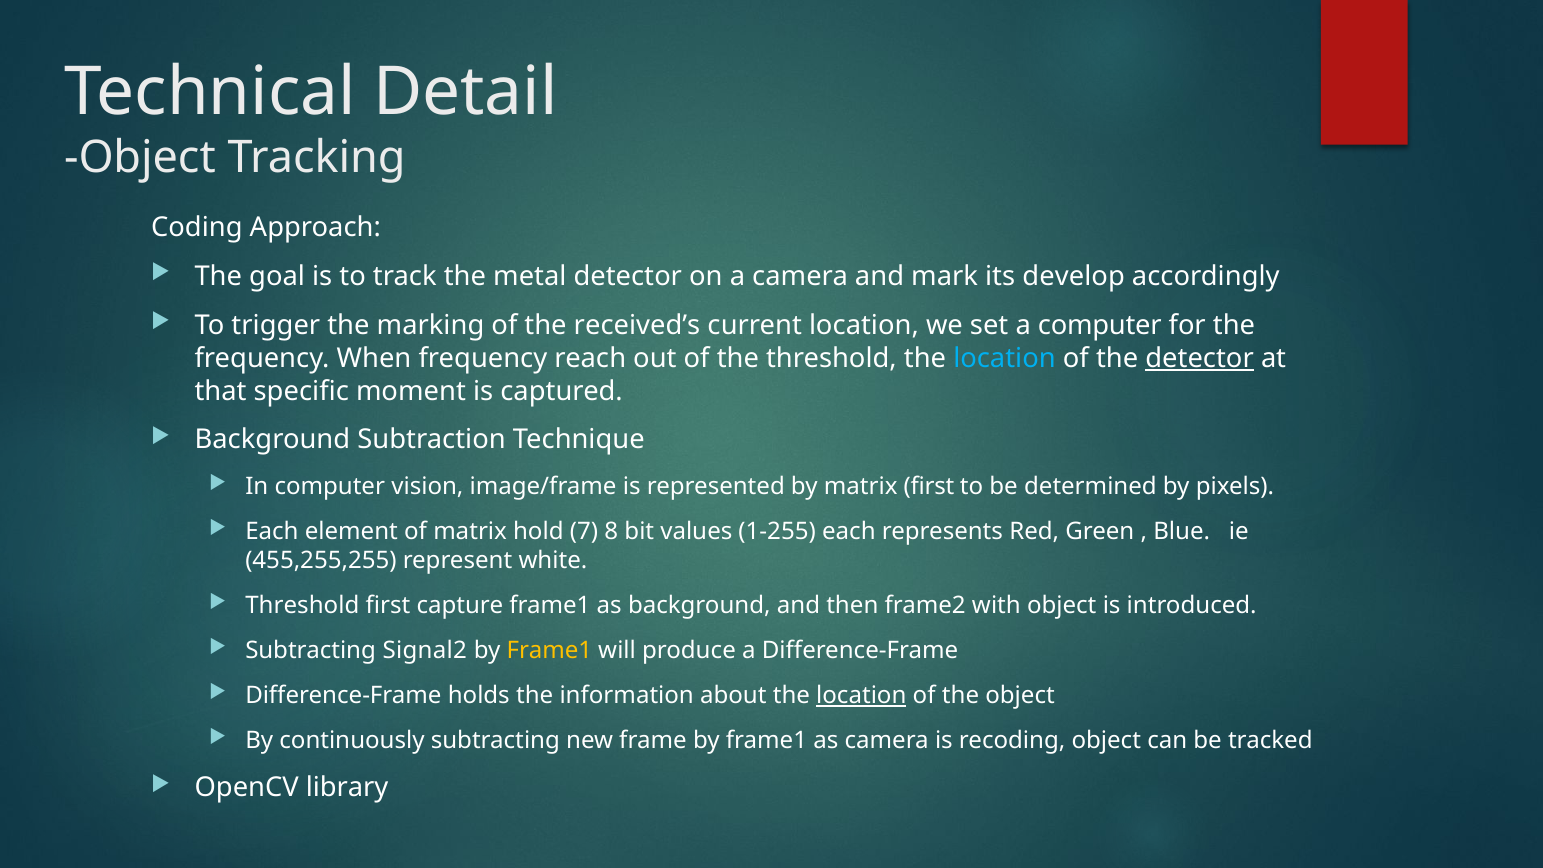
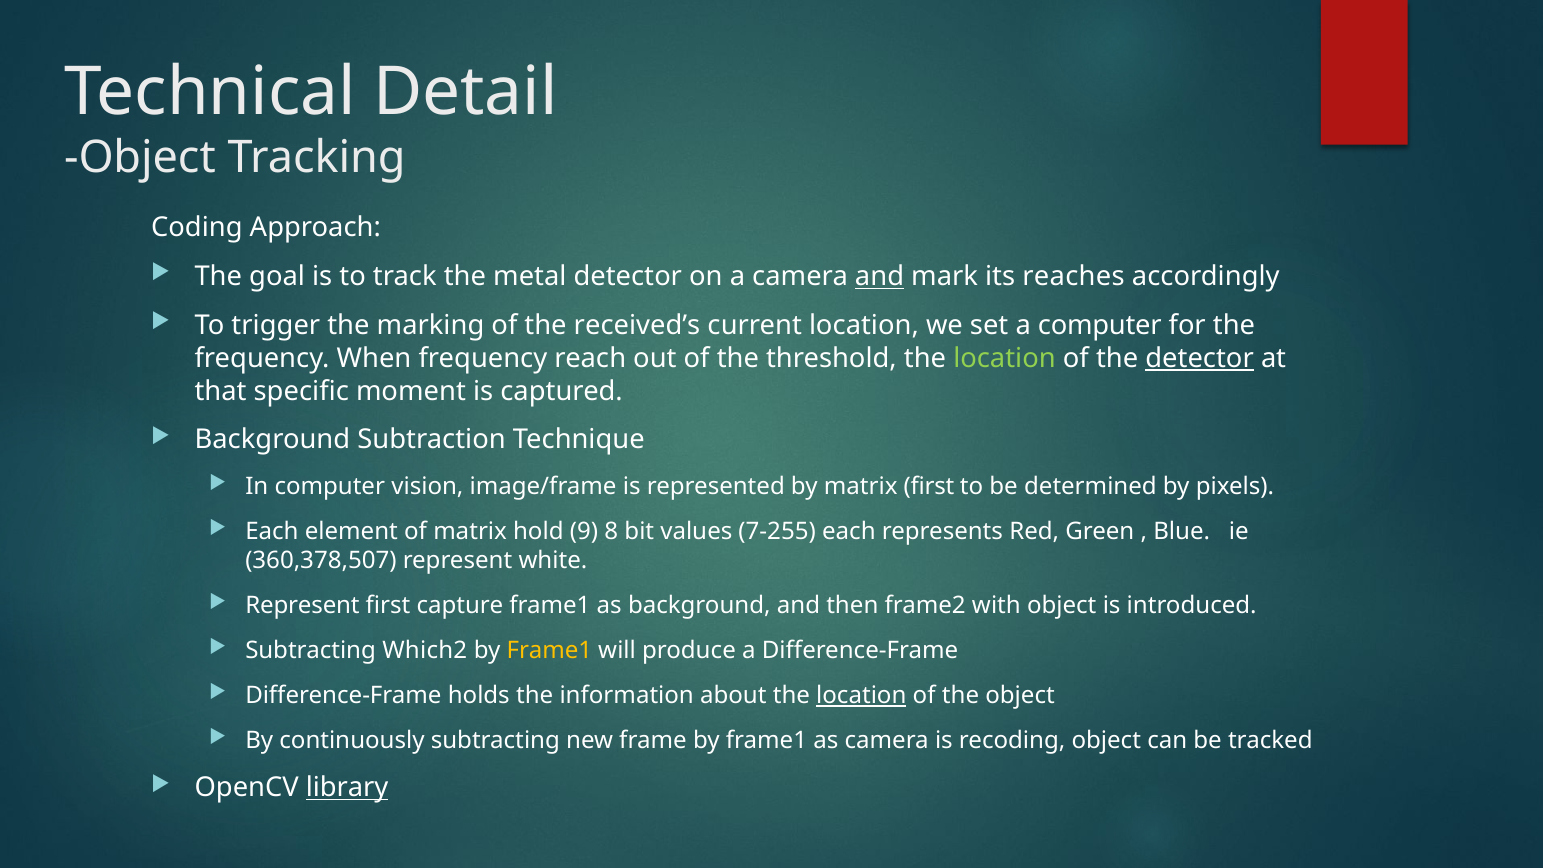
and at (879, 277) underline: none -> present
develop: develop -> reaches
location at (1004, 358) colour: light blue -> light green
7: 7 -> 9
1-255: 1-255 -> 7-255
455,255,255: 455,255,255 -> 360,378,507
Threshold at (302, 606): Threshold -> Represent
Signal2: Signal2 -> Which2
library underline: none -> present
